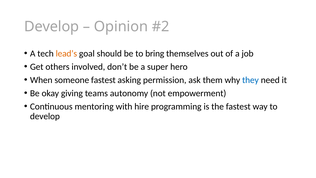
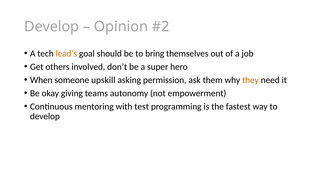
someone fastest: fastest -> upskill
they colour: blue -> orange
hire: hire -> test
